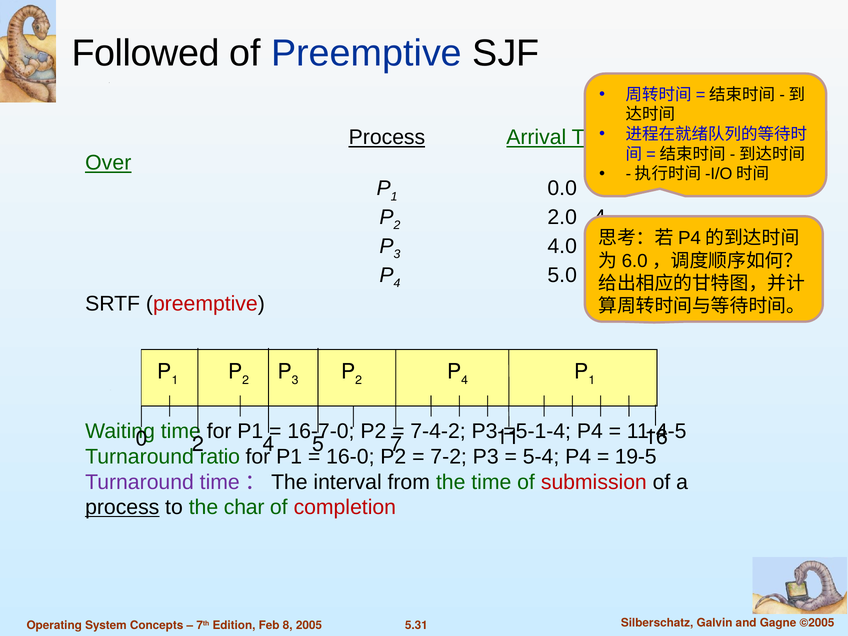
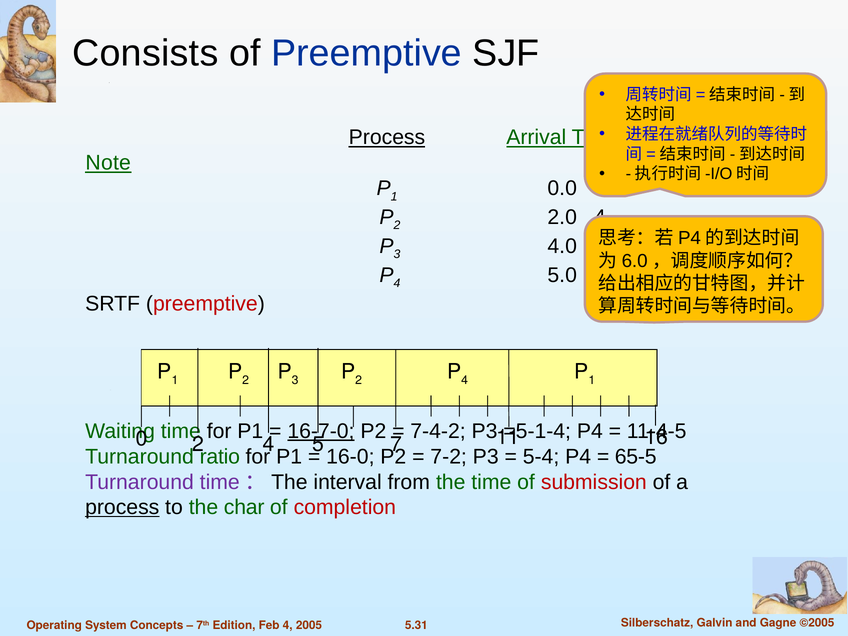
Followed: Followed -> Consists
Over: Over -> Note
16-7-0 underline: none -> present
19-5: 19-5 -> 65-5
8 at (288, 625): 8 -> 4
